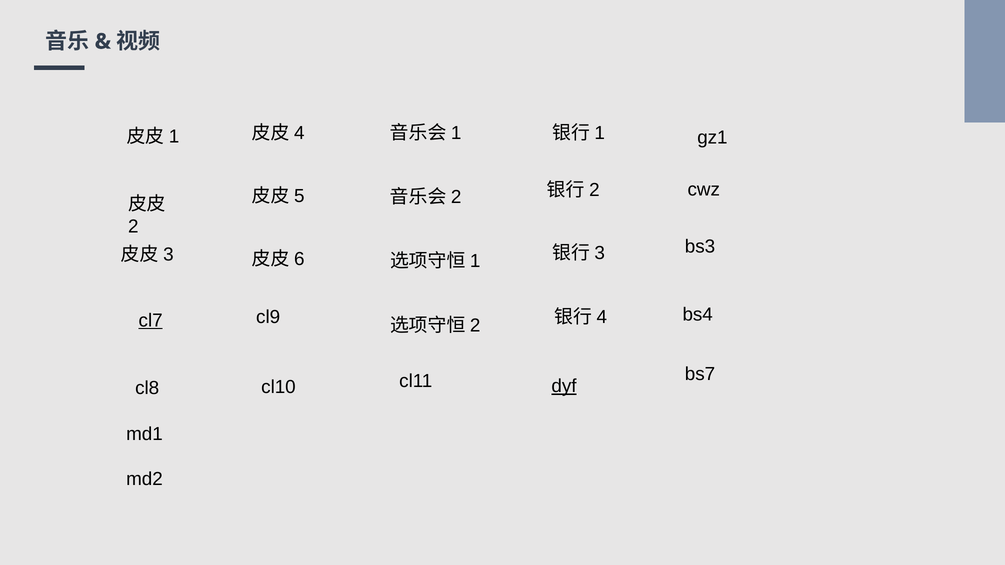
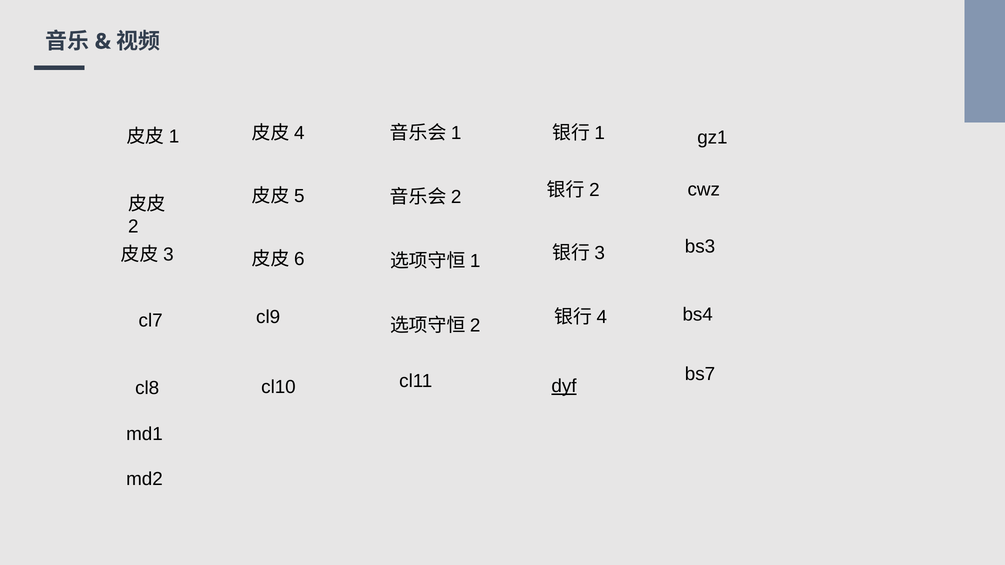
cl7 underline: present -> none
